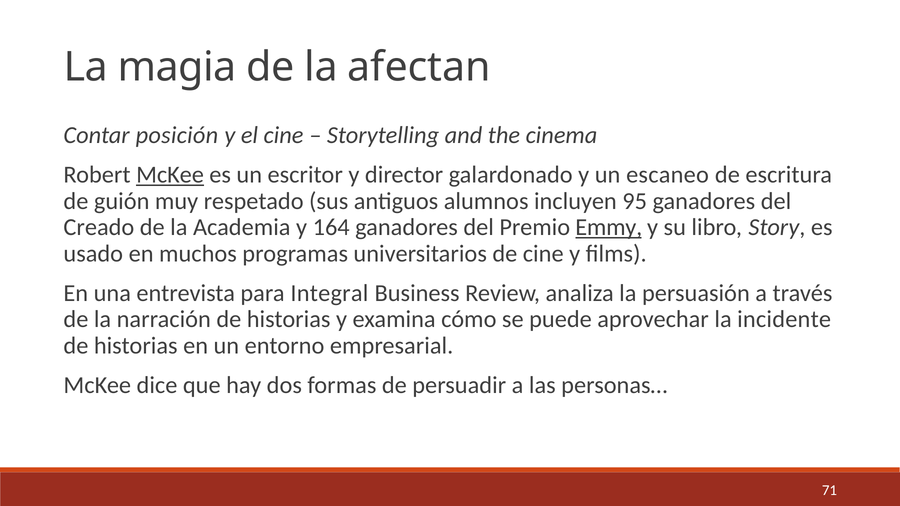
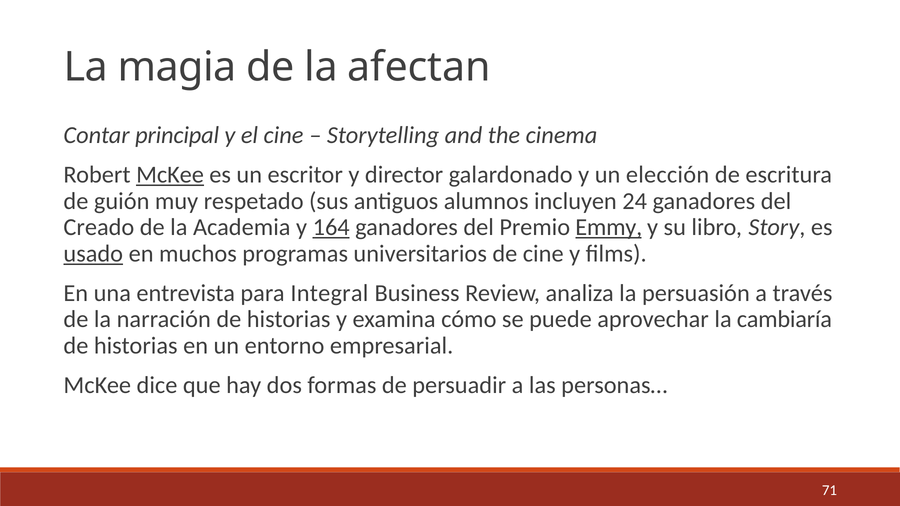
posición: posición -> principal
escaneo: escaneo -> elección
95: 95 -> 24
164 underline: none -> present
usado underline: none -> present
incidente: incidente -> cambiaría
